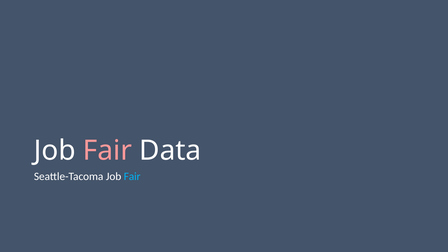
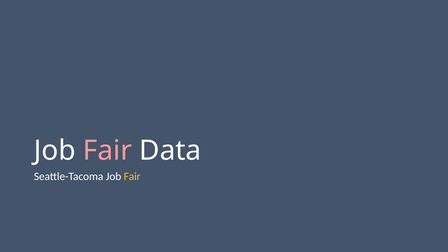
Fair at (132, 176) colour: light blue -> yellow
